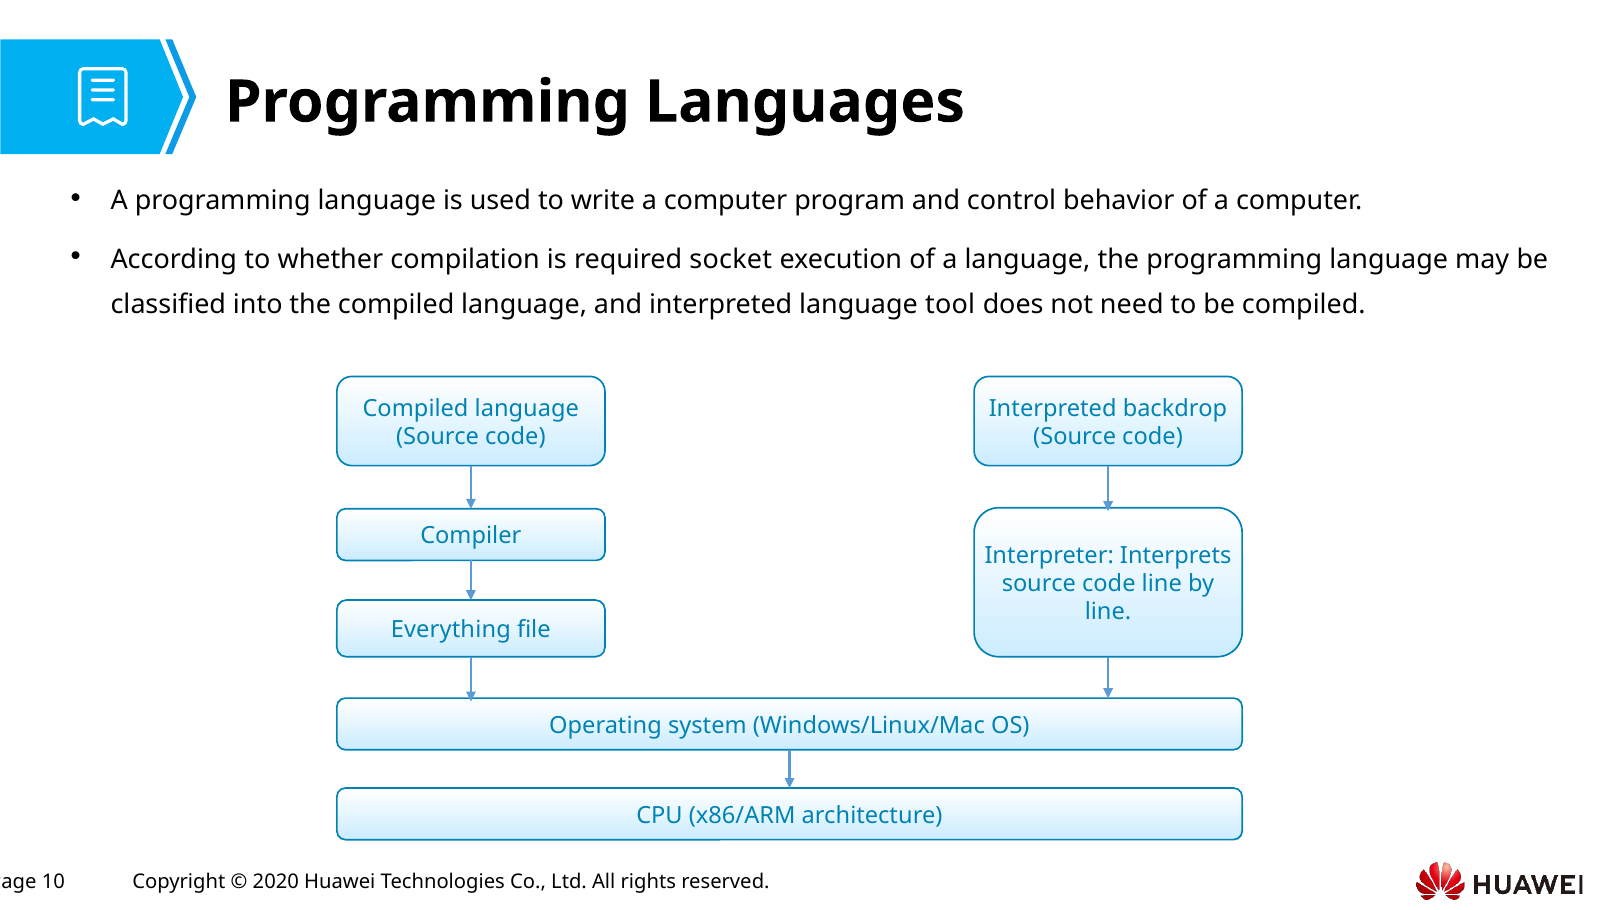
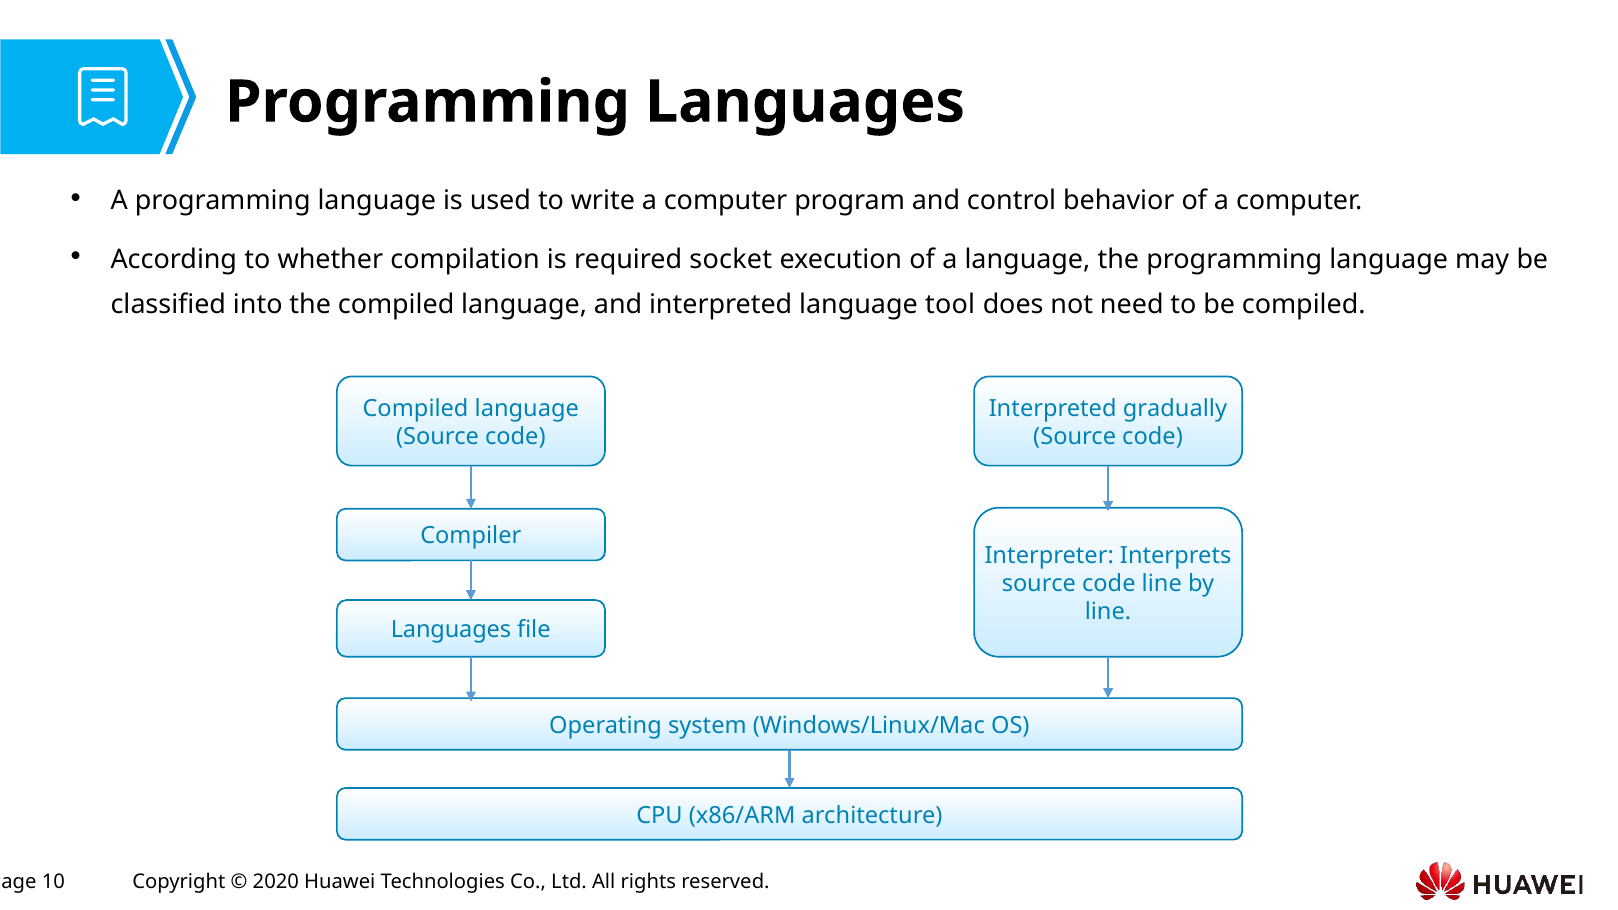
backdrop: backdrop -> gradually
Everything at (451, 630): Everything -> Languages
